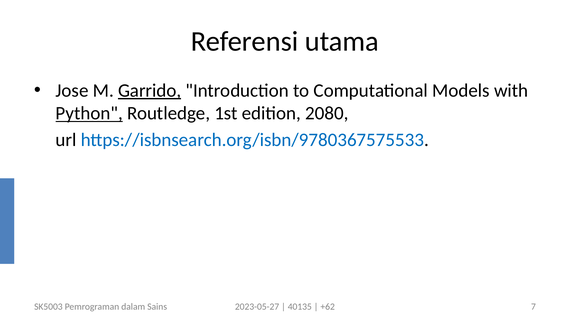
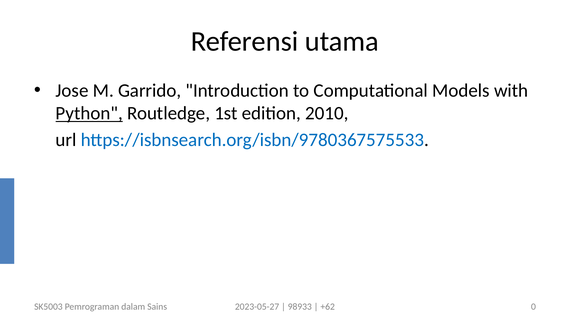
Garrido underline: present -> none
2080: 2080 -> 2010
40135: 40135 -> 98933
7: 7 -> 0
